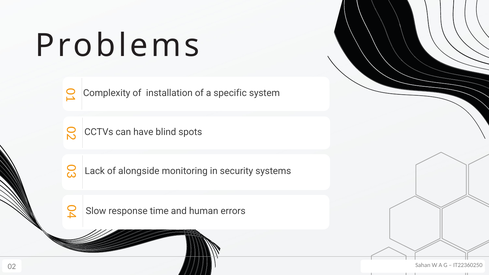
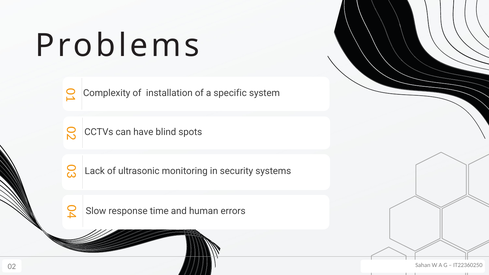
alongside: alongside -> ultrasonic
